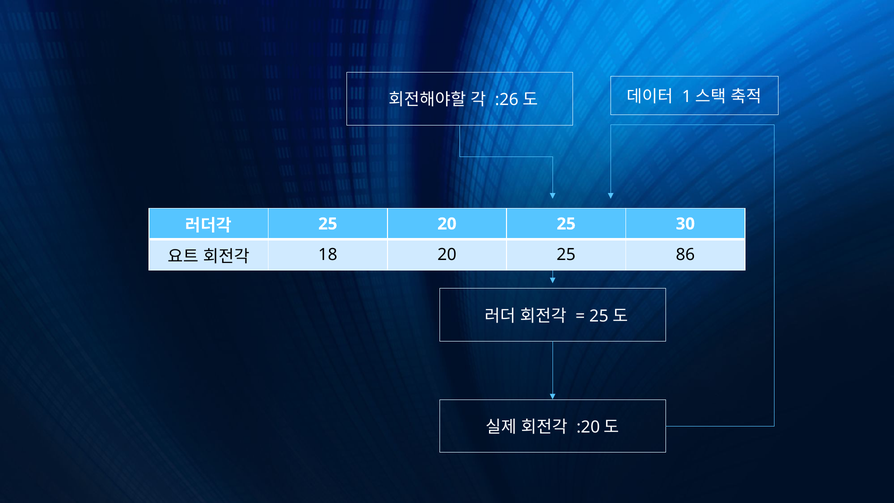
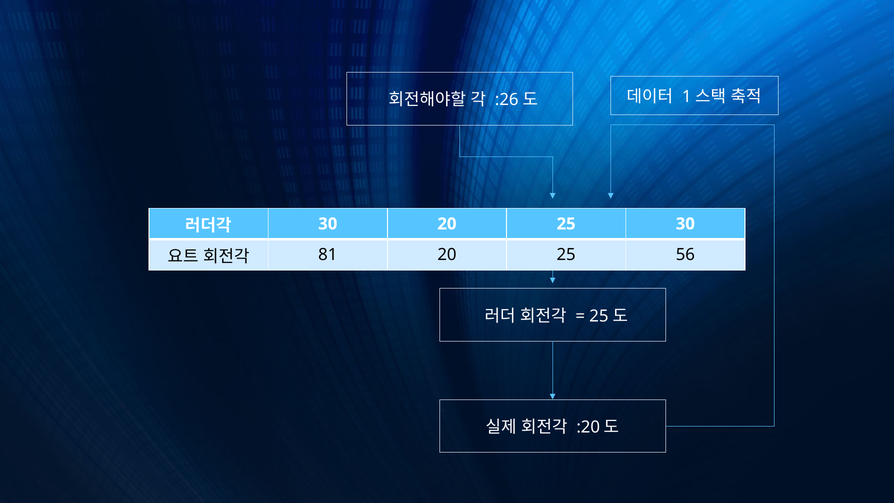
25 at (328, 224): 25 -> 30
18: 18 -> 81
86: 86 -> 56
